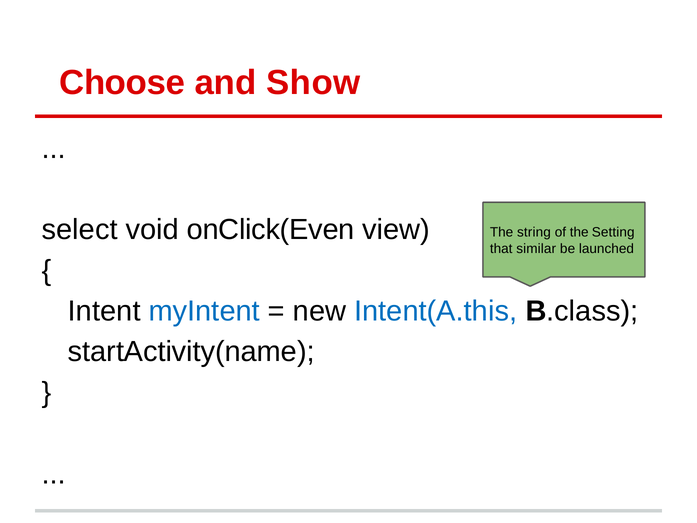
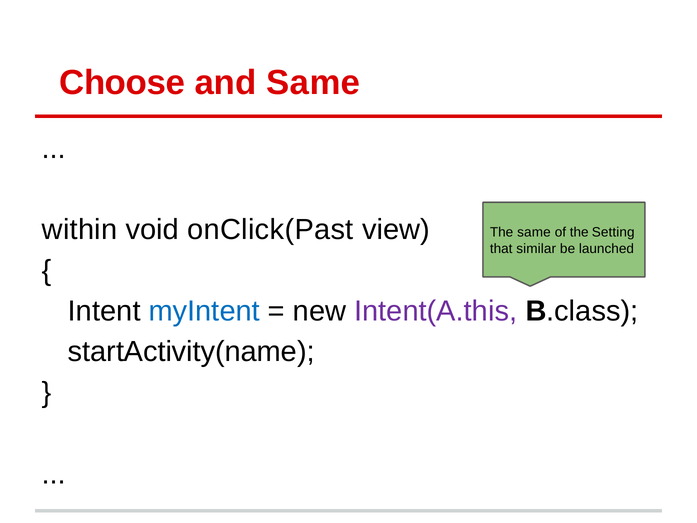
and Show: Show -> Same
select: select -> within
onClick(Even: onClick(Even -> onClick(Past
The string: string -> same
Intent(A.this colour: blue -> purple
